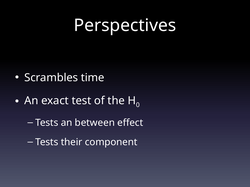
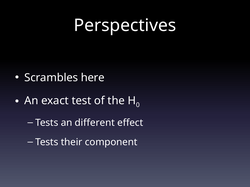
time: time -> here
between: between -> different
